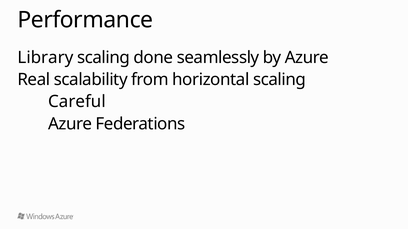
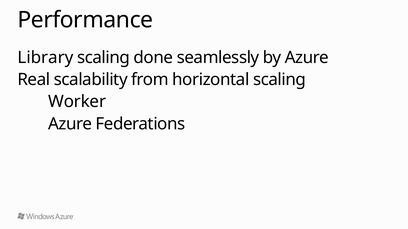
Careful: Careful -> Worker
